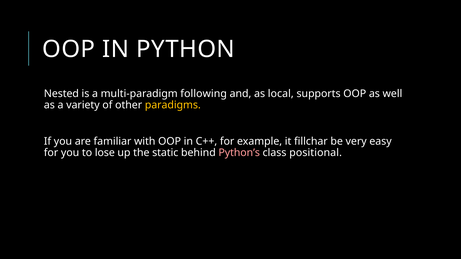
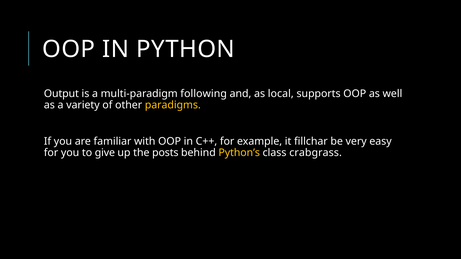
Nested: Nested -> Output
lose: lose -> give
static: static -> posts
Python’s colour: pink -> yellow
positional: positional -> crabgrass
